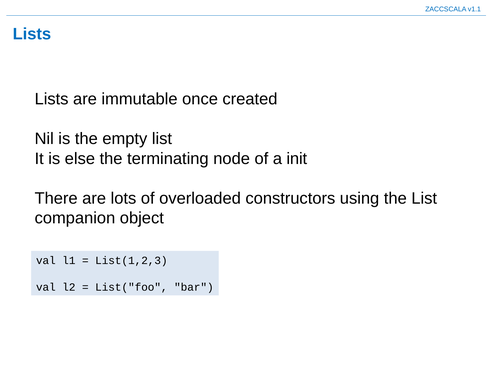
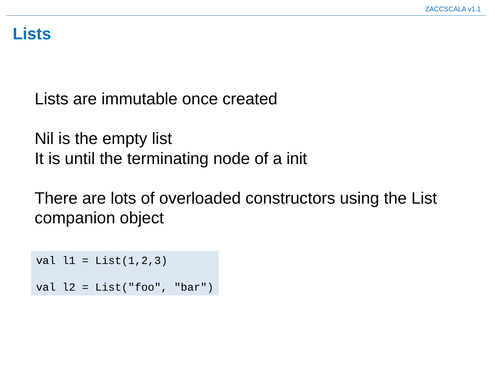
else: else -> until
